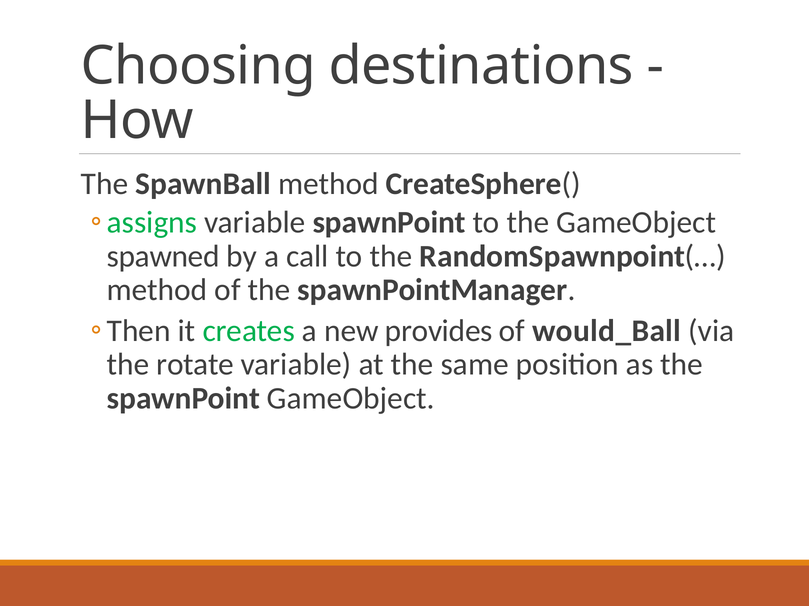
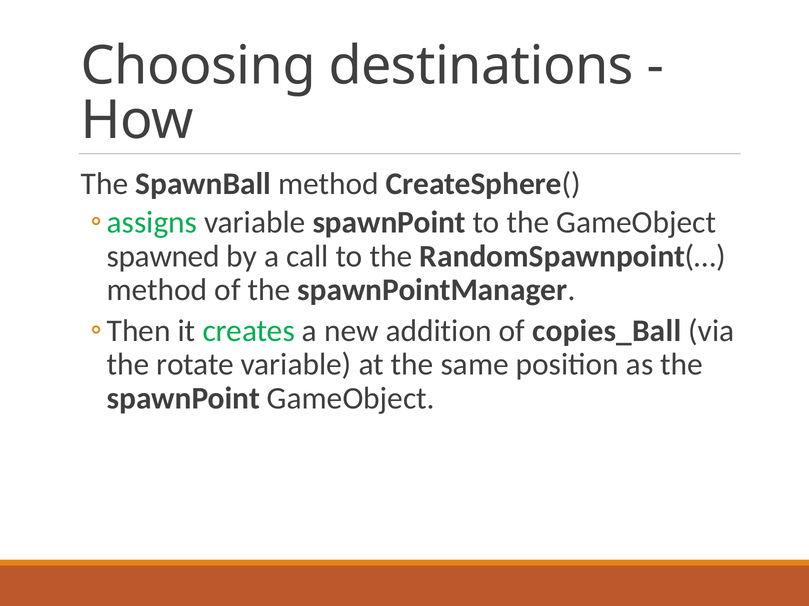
provides: provides -> addition
would_Ball: would_Ball -> copies_Ball
